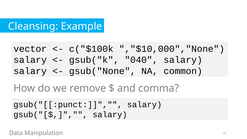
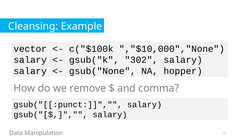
040: 040 -> 302
common: common -> hopper
